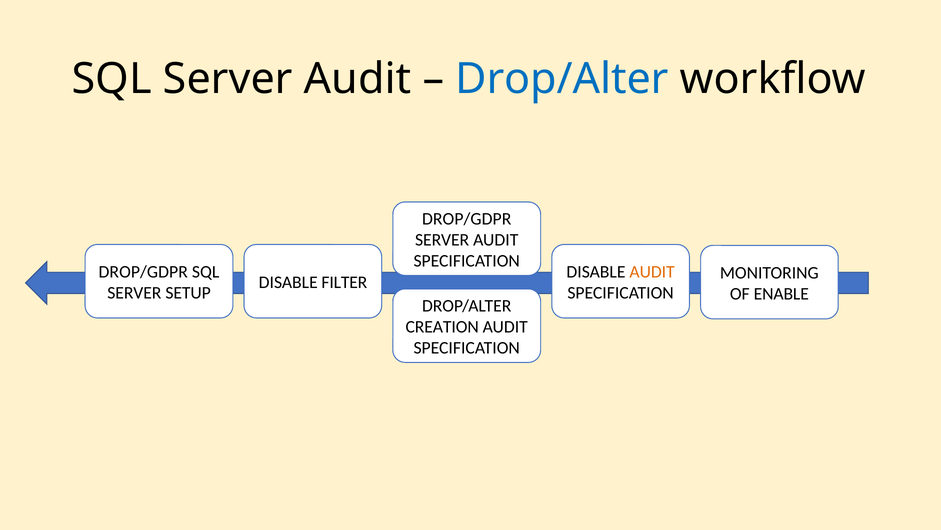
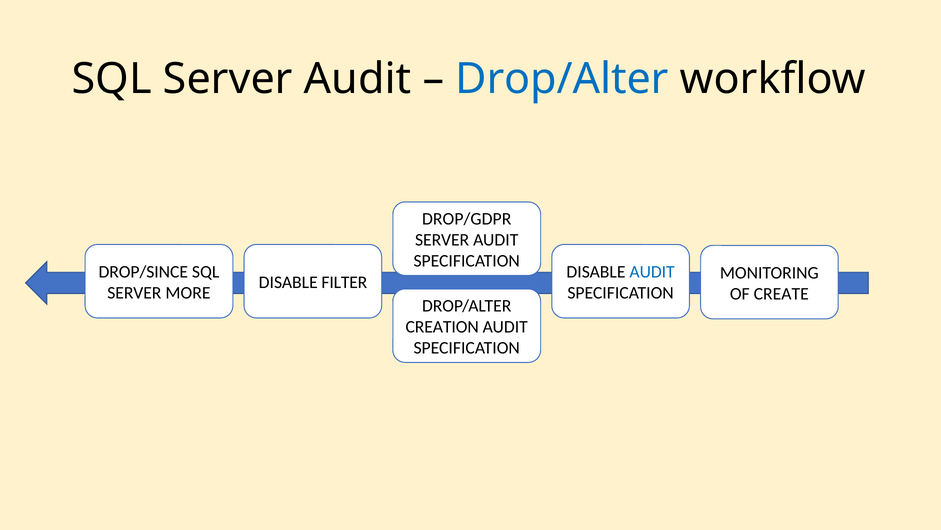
DROP/GDPR at (143, 271): DROP/GDPR -> DROP/SINCE
AUDIT at (652, 271) colour: orange -> blue
SETUP: SETUP -> MORE
ENABLE: ENABLE -> CREATE
